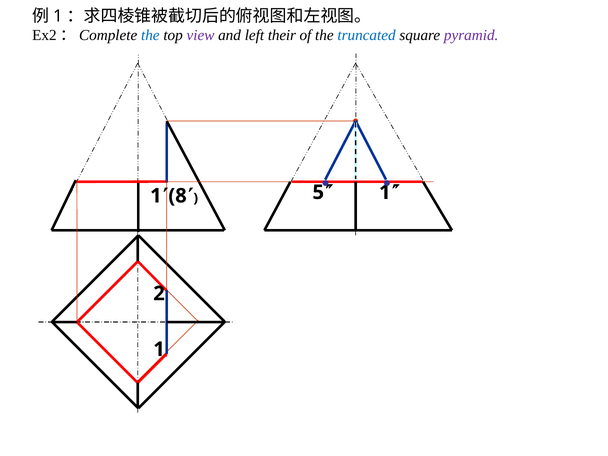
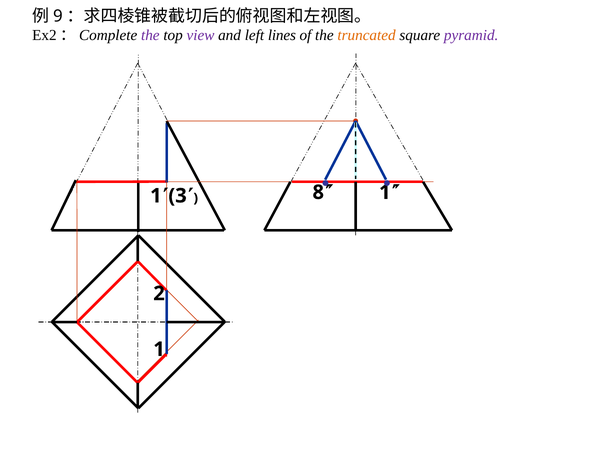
1 at (58, 16): 1 -> 9
the at (150, 35) colour: blue -> purple
their: their -> lines
truncated colour: blue -> orange
8: 8 -> 3
5: 5 -> 8
